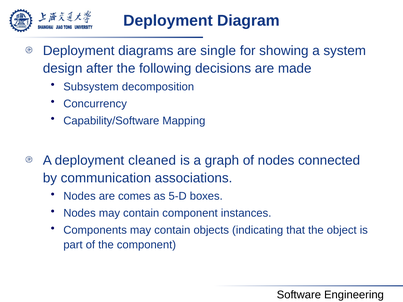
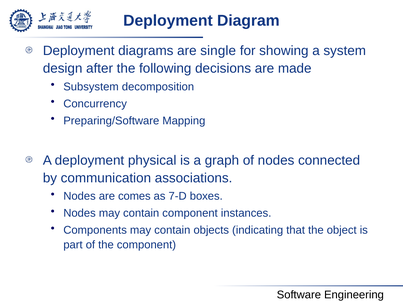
Capability/Software: Capability/Software -> Preparing/Software
cleaned: cleaned -> physical
5-D: 5-D -> 7-D
